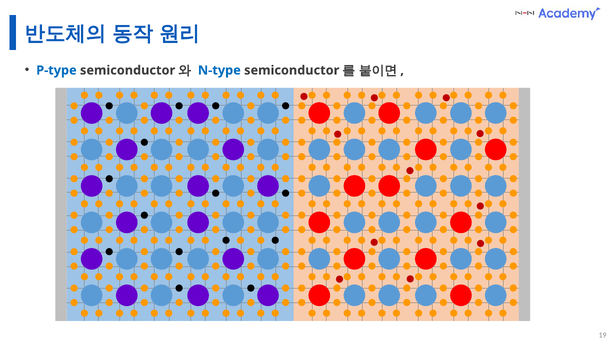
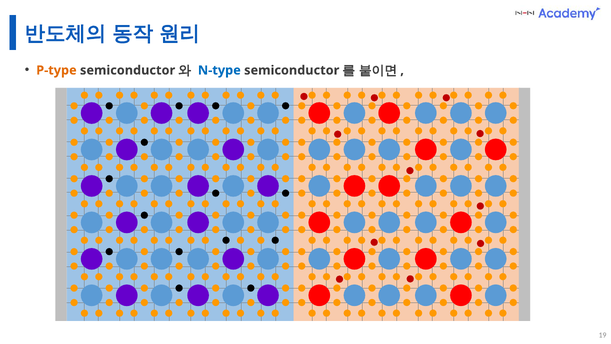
P-type colour: blue -> orange
